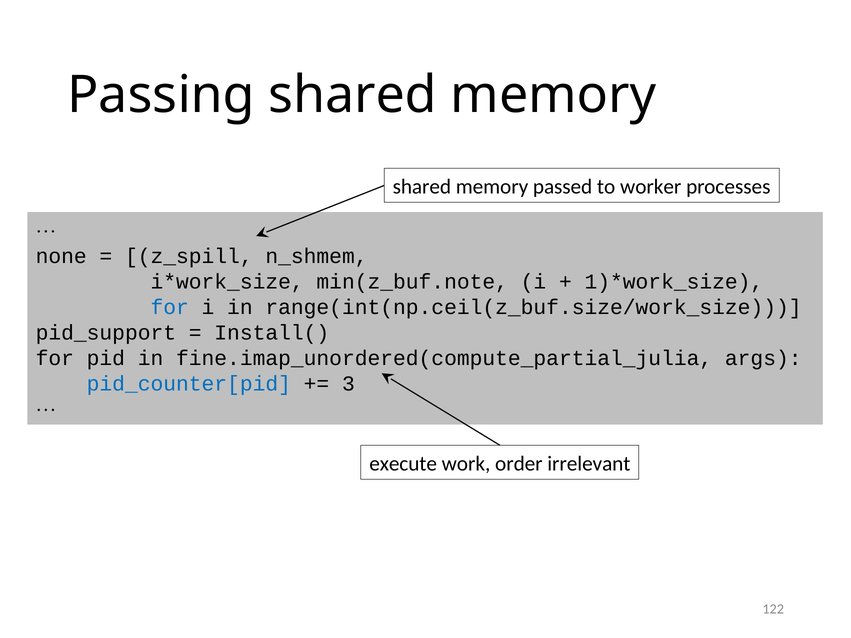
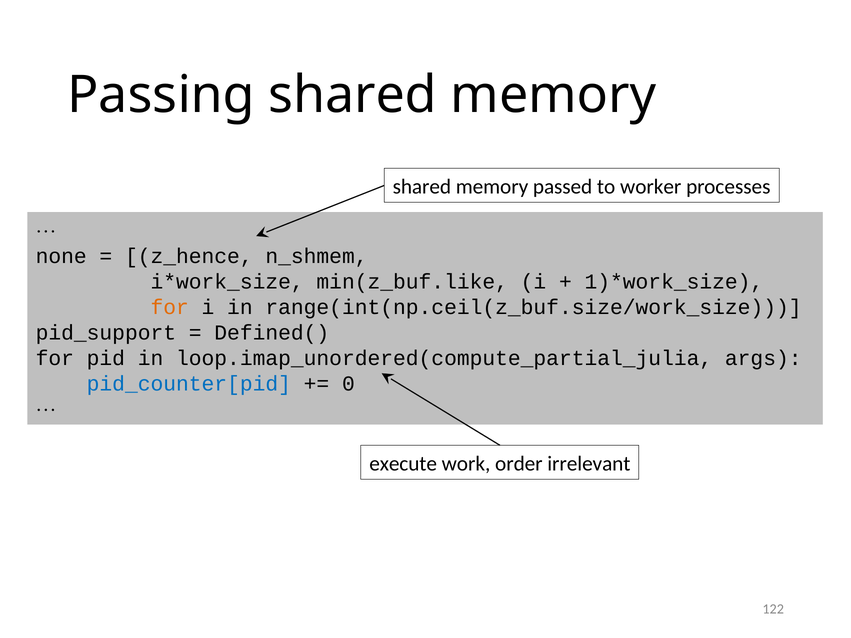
z_spill: z_spill -> z_hence
min(z_buf.note: min(z_buf.note -> min(z_buf.like
for at (170, 307) colour: blue -> orange
Install(: Install( -> Defined(
fine.imap_unordered(compute_partial_julia: fine.imap_unordered(compute_partial_julia -> loop.imap_unordered(compute_partial_julia
3: 3 -> 0
